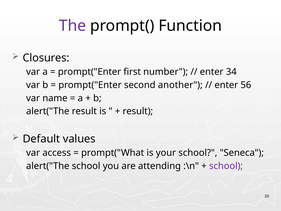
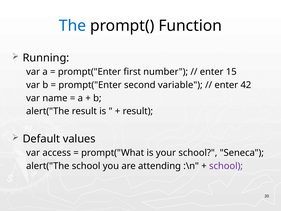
The colour: purple -> blue
Closures: Closures -> Running
34: 34 -> 15
another: another -> variable
56: 56 -> 42
